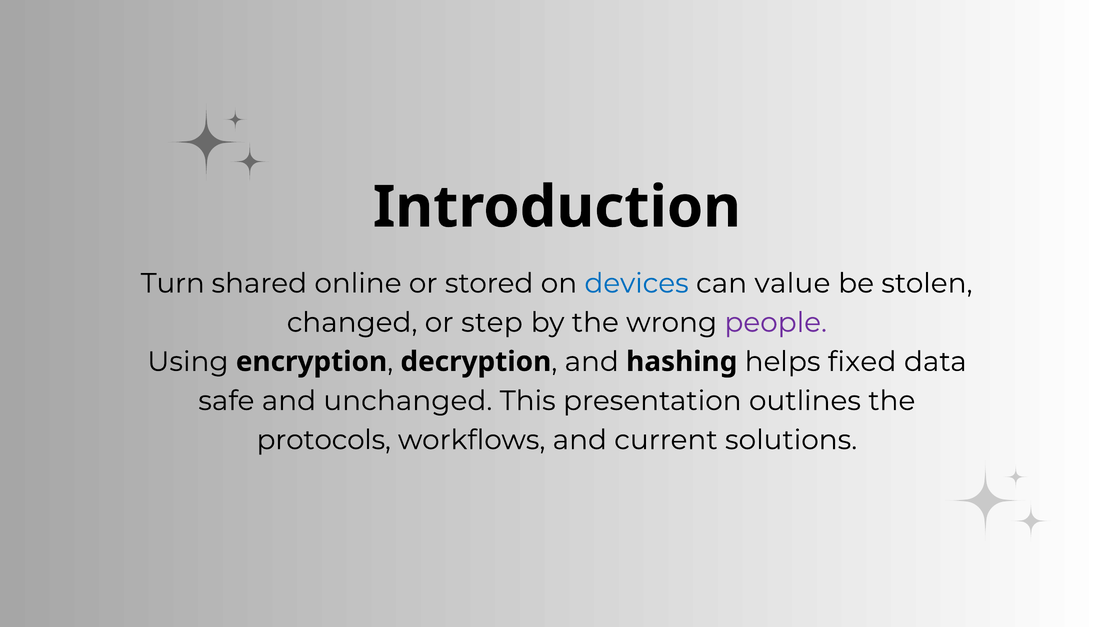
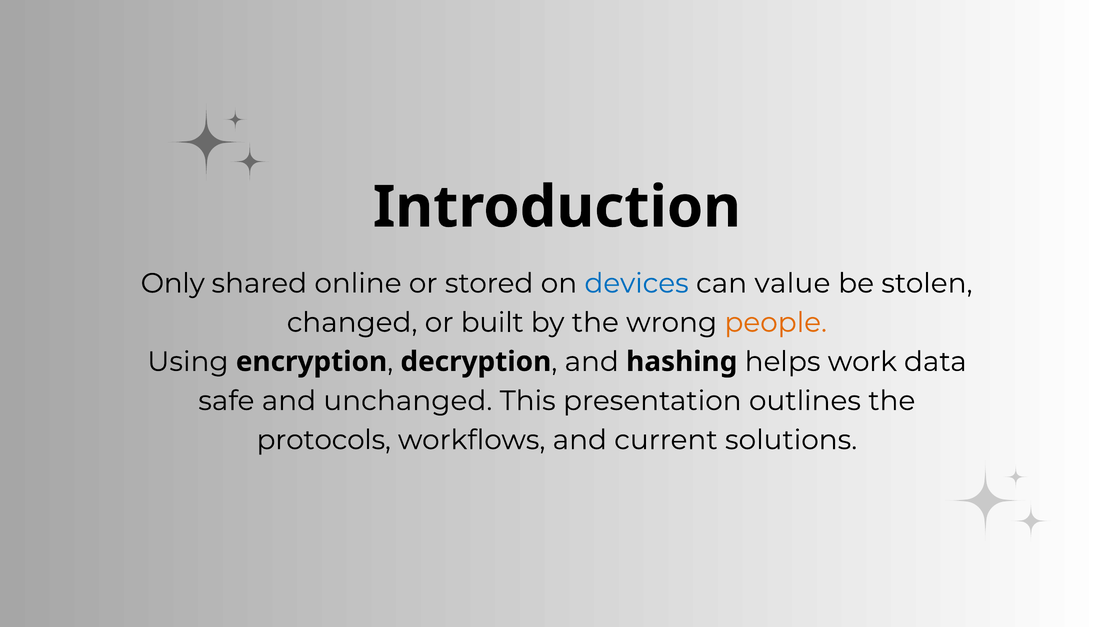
Turn: Turn -> Only
step: step -> built
people colour: purple -> orange
fixed: fixed -> work
